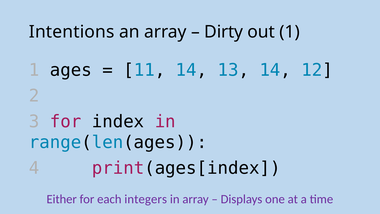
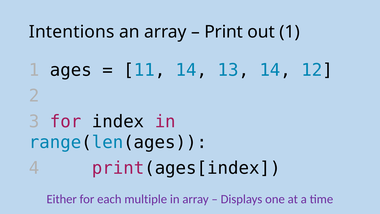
Dirty: Dirty -> Print
integers: integers -> multiple
